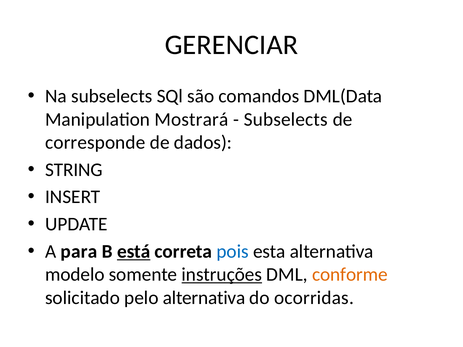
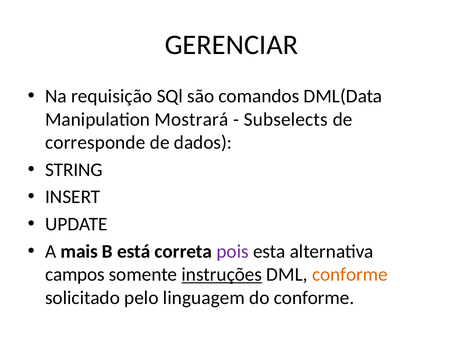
Na subselects: subselects -> requisição
para: para -> mais
está underline: present -> none
pois colour: blue -> purple
modelo: modelo -> campos
pelo alternativa: alternativa -> linguagem
do ocorridas: ocorridas -> conforme
